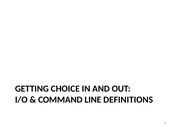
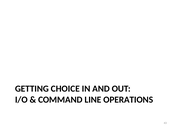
DEFINITIONS: DEFINITIONS -> OPERATIONS
